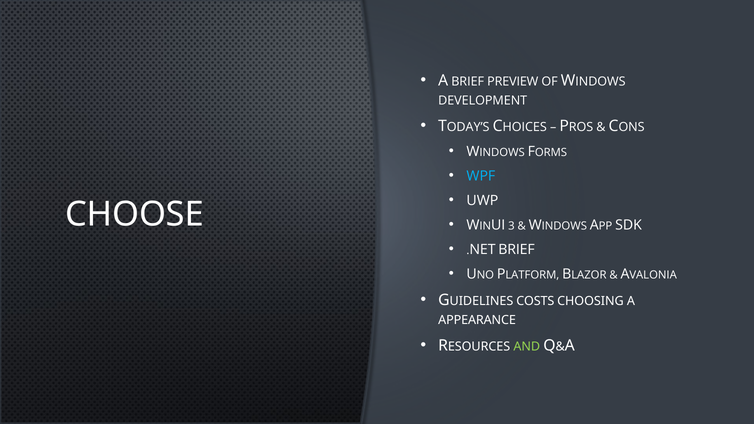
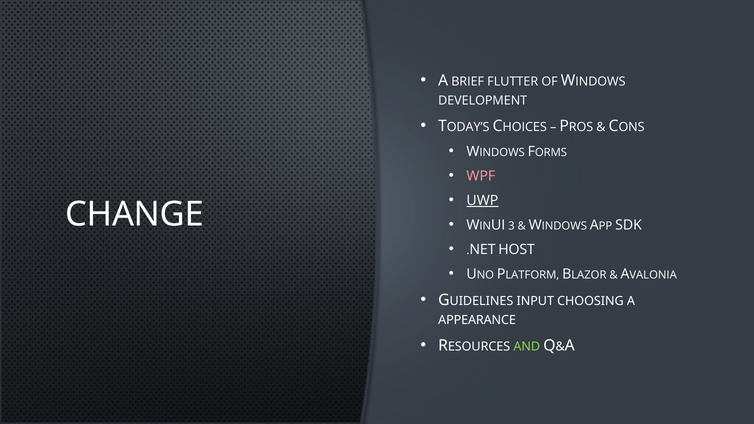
PREVIEW: PREVIEW -> FLUTTER
WPF colour: light blue -> pink
UWP underline: none -> present
CHOOSE: CHOOSE -> CHANGE
BRIEF at (517, 250): BRIEF -> HOST
COSTS: COSTS -> INPUT
